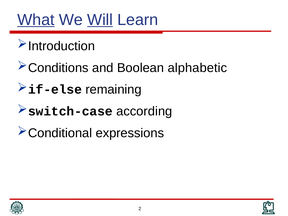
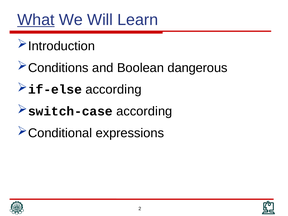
Will underline: present -> none
alphabetic: alphabetic -> dangerous
if-else remaining: remaining -> according
